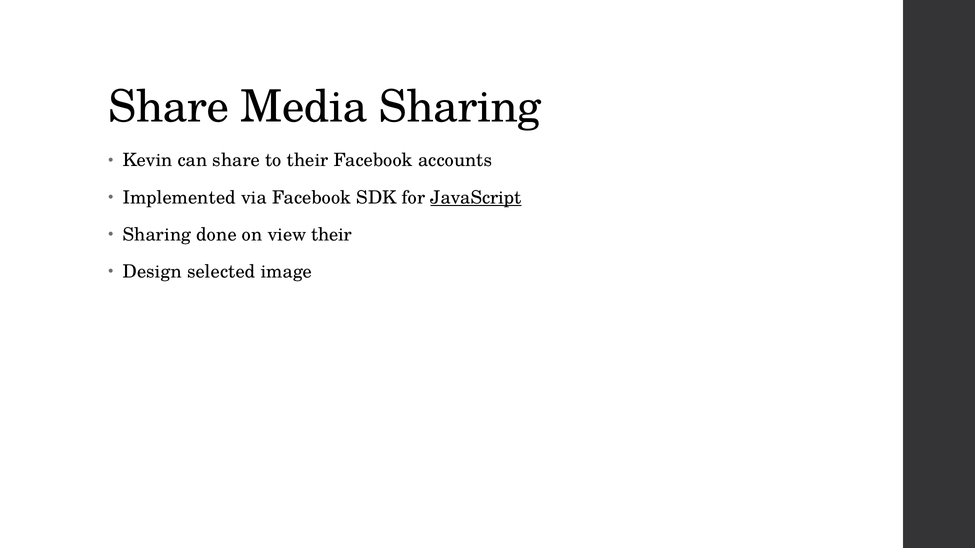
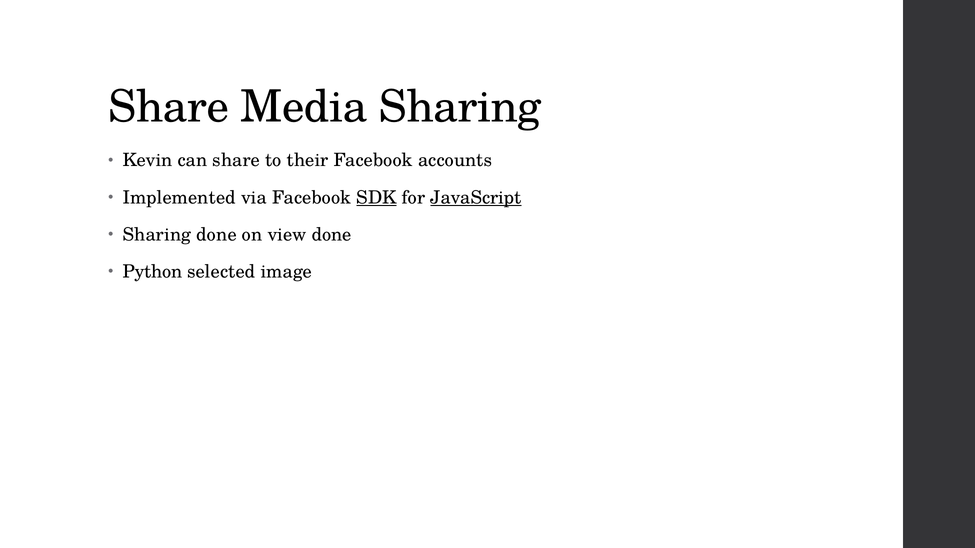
SDK underline: none -> present
view their: their -> done
Design: Design -> Python
